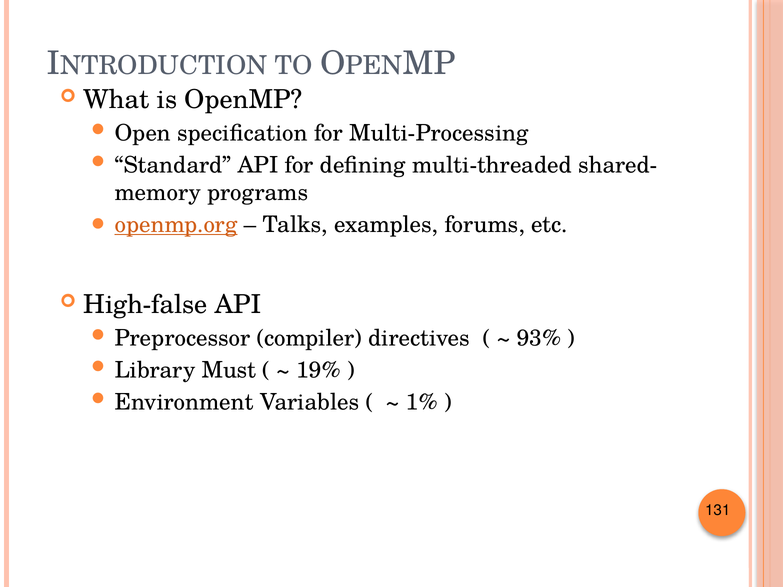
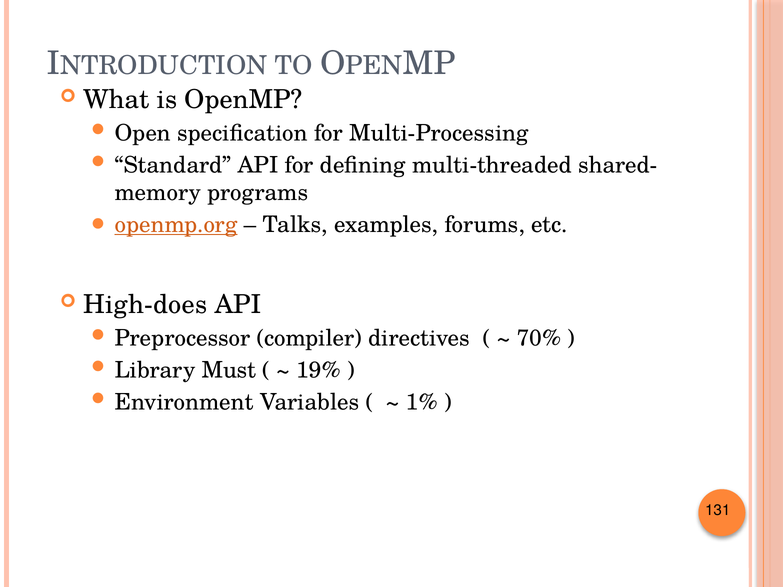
High-false: High-false -> High-does
93%: 93% -> 70%
